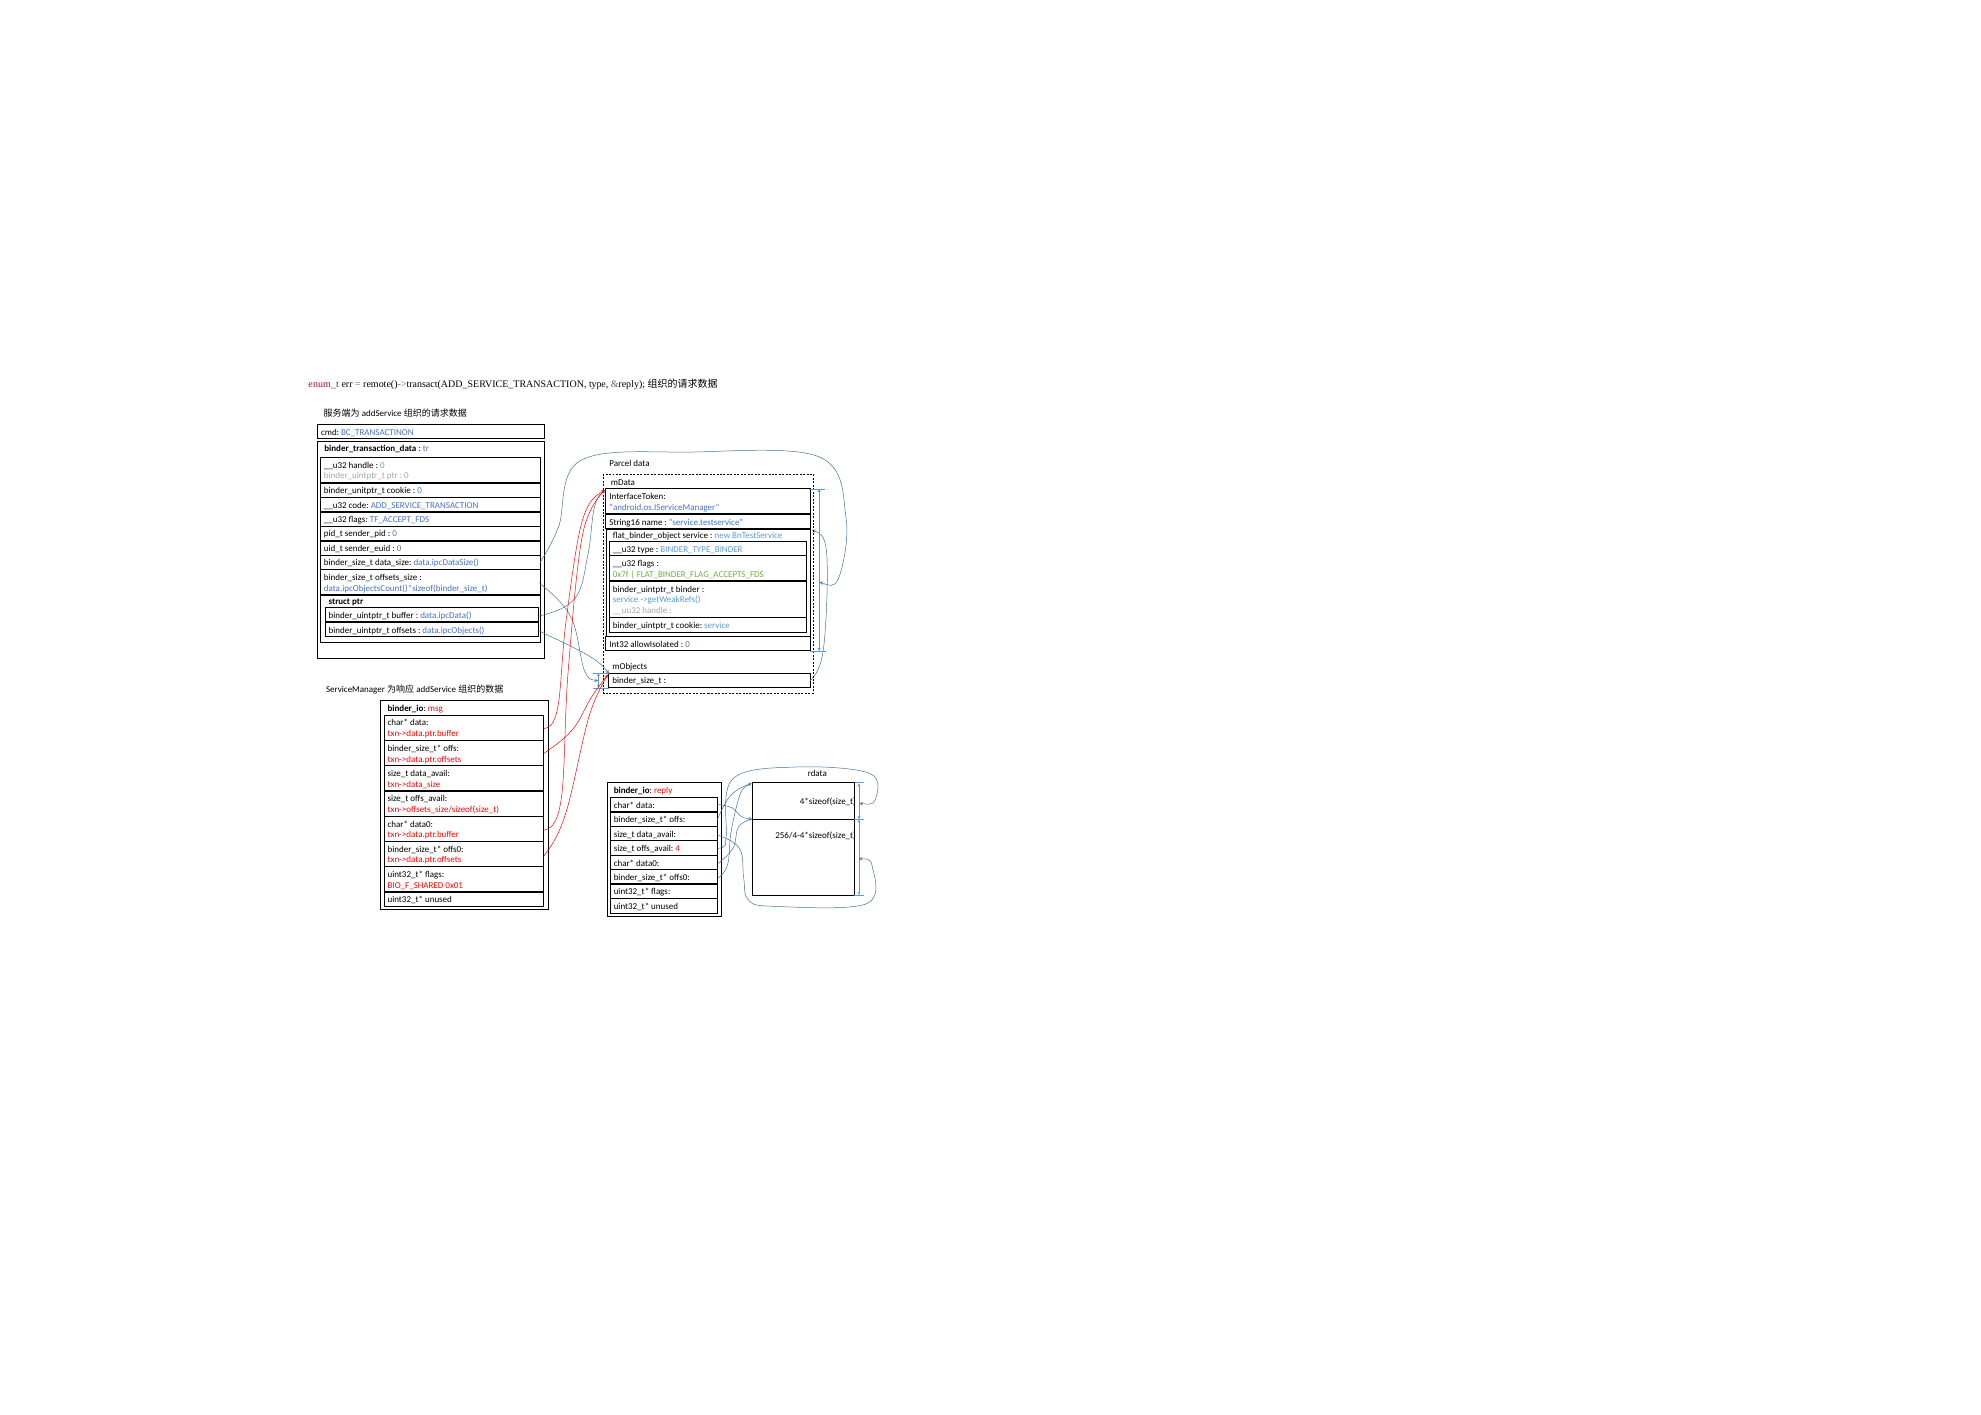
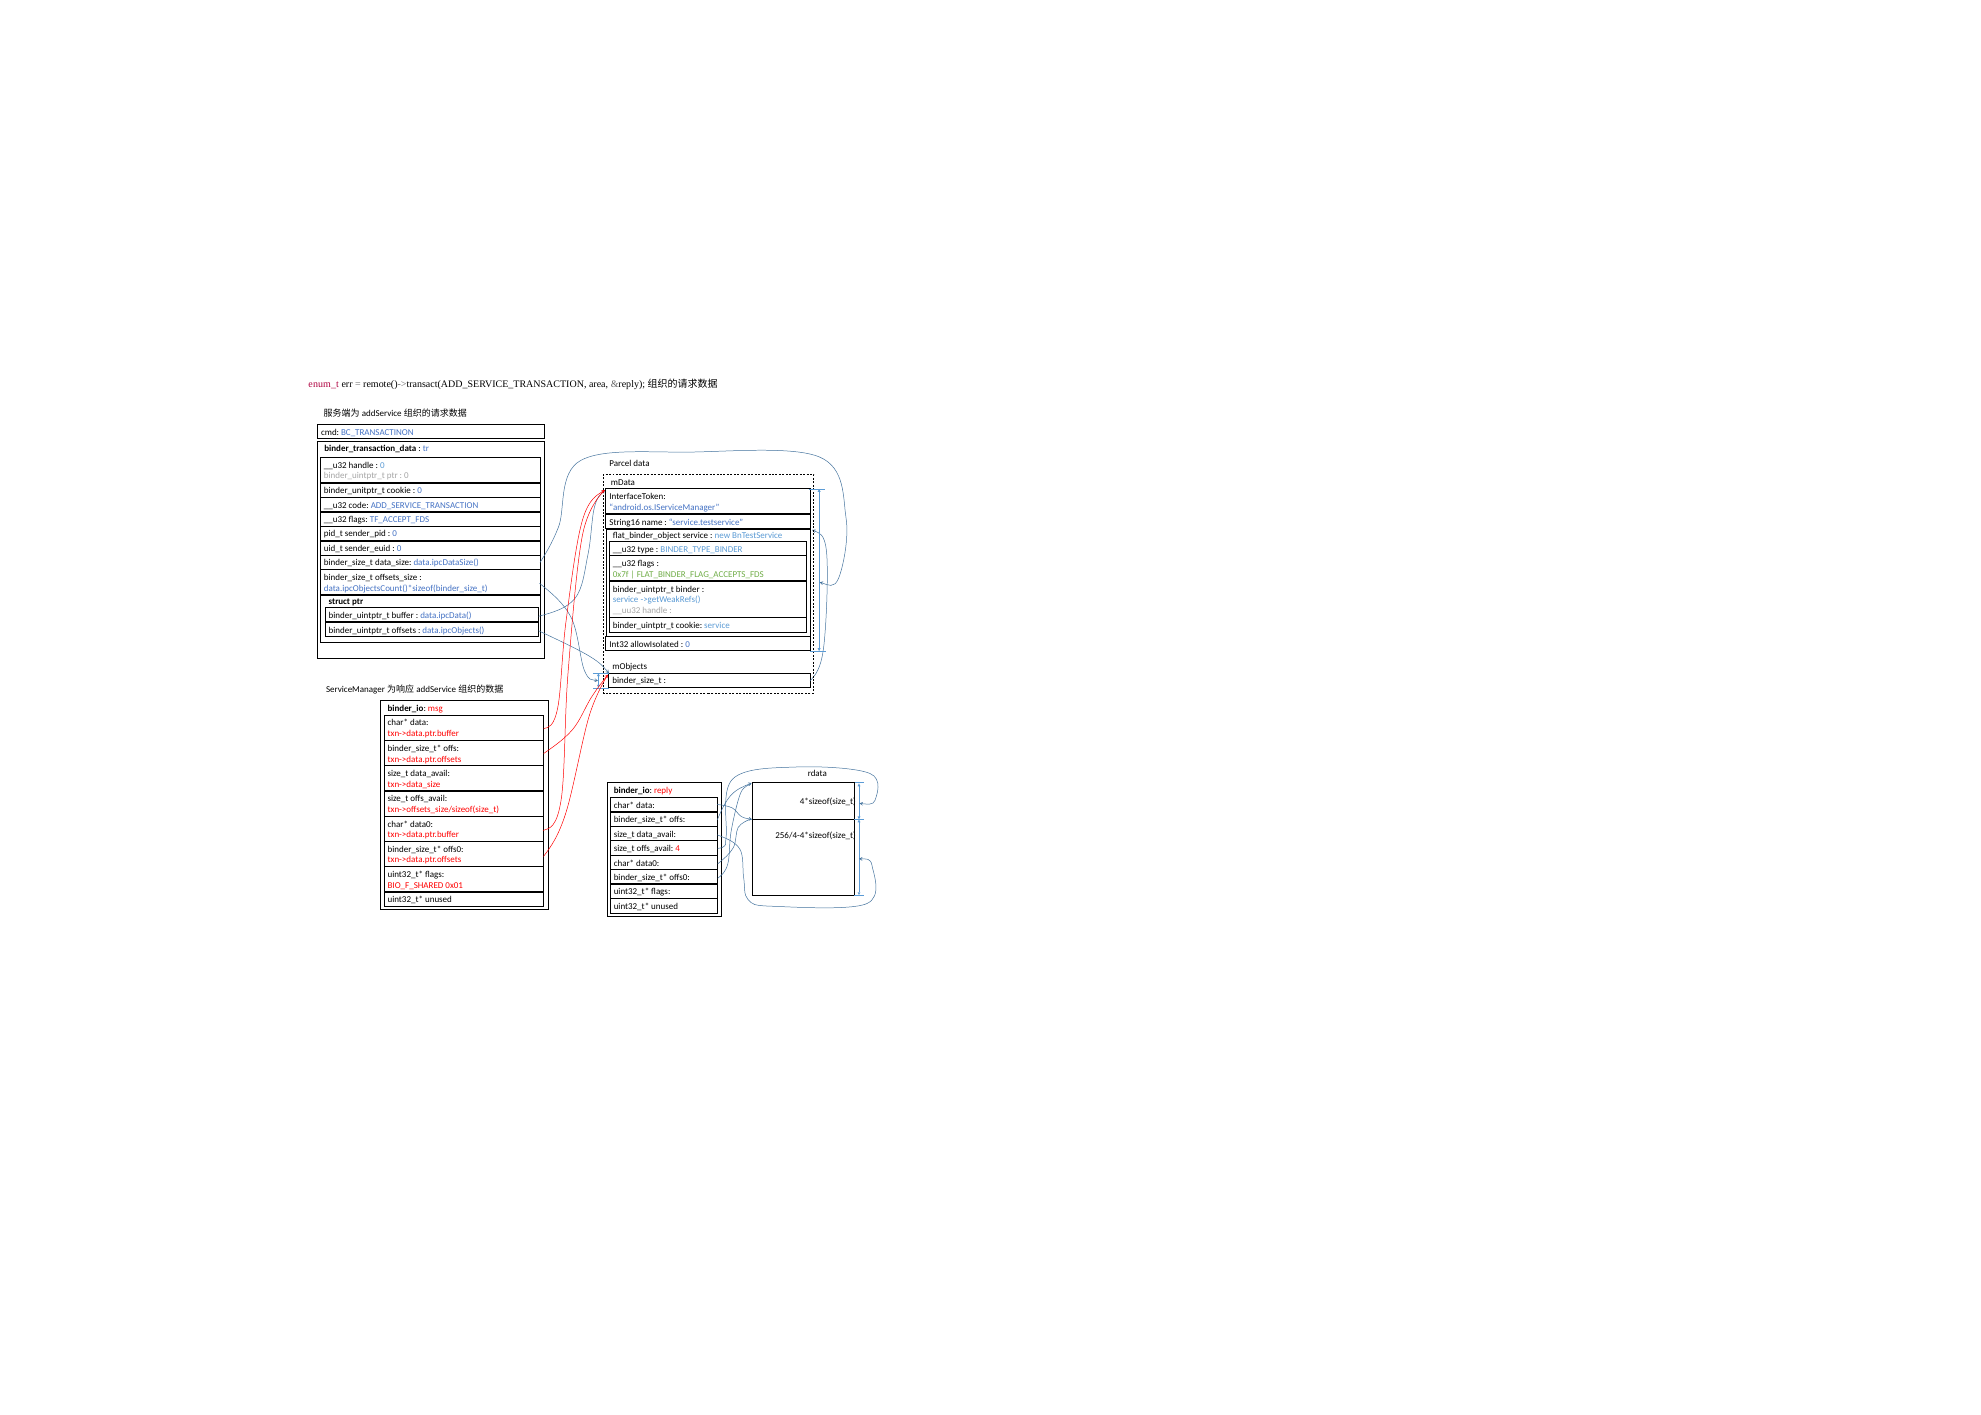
remote()->transact(ADD_SERVICE_TRANSACTION type: type -> area
